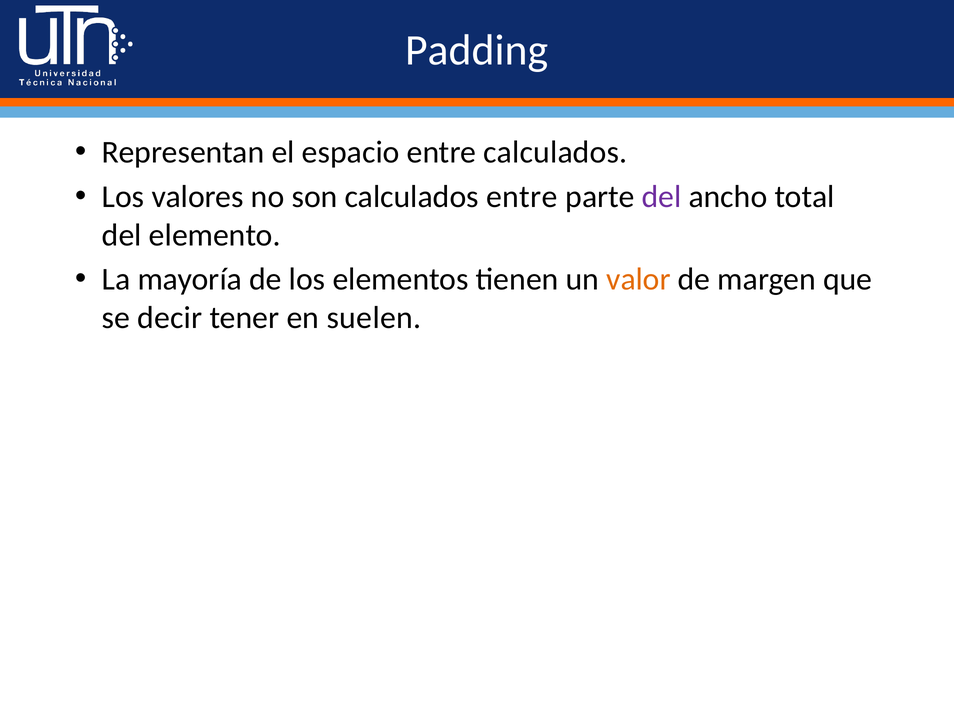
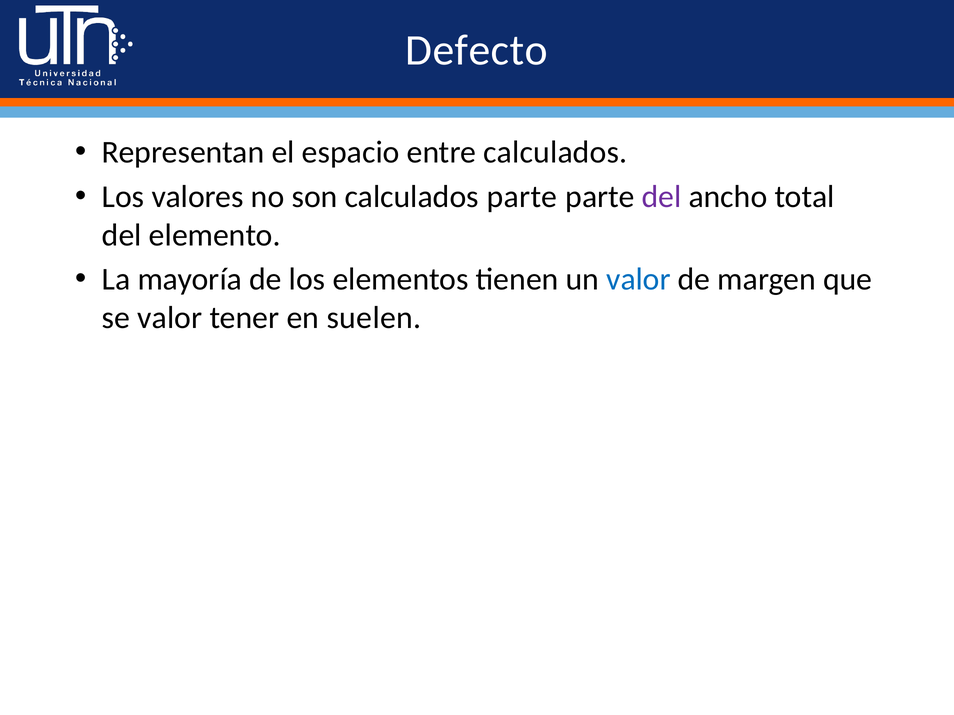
Padding: Padding -> Defecto
calculados entre: entre -> parte
valor at (638, 280) colour: orange -> blue
se decir: decir -> valor
